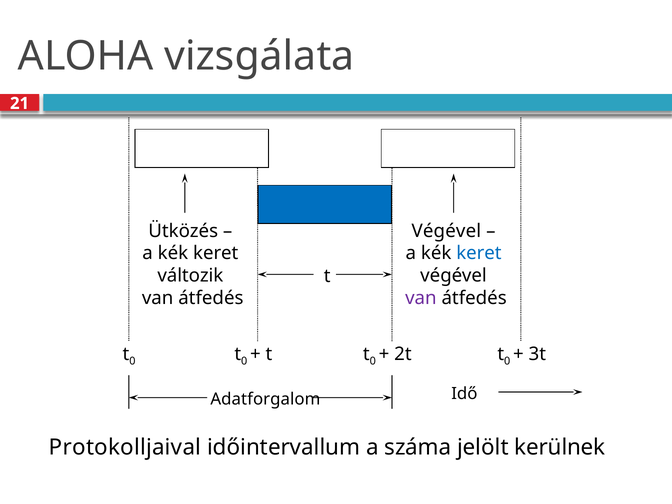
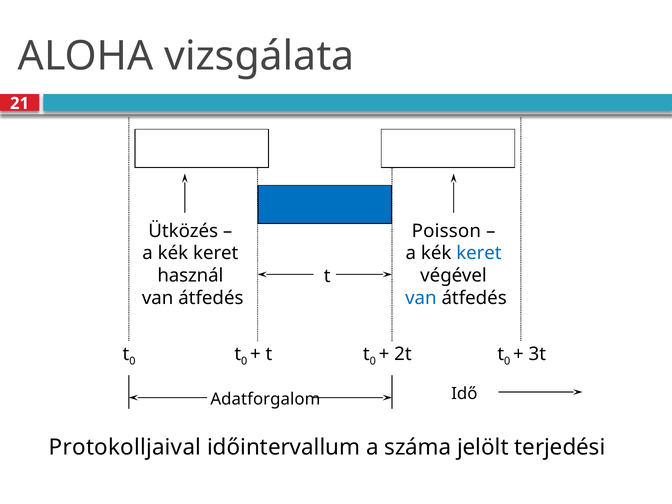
Végével at (446, 231): Végével -> Poisson
változik: változik -> használ
van at (421, 298) colour: purple -> blue
kerülnek: kerülnek -> terjedési
